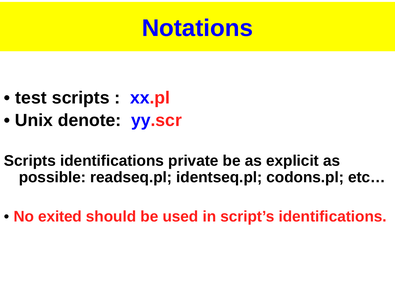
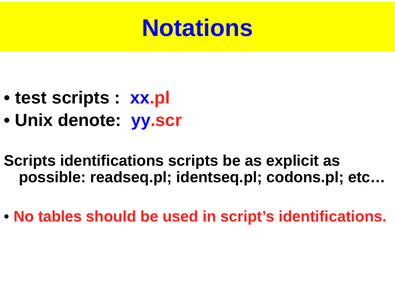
identifications private: private -> scripts
exited: exited -> tables
